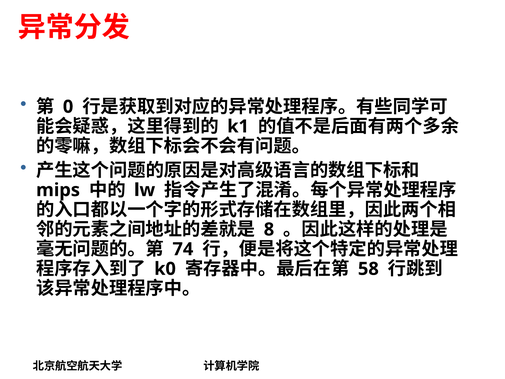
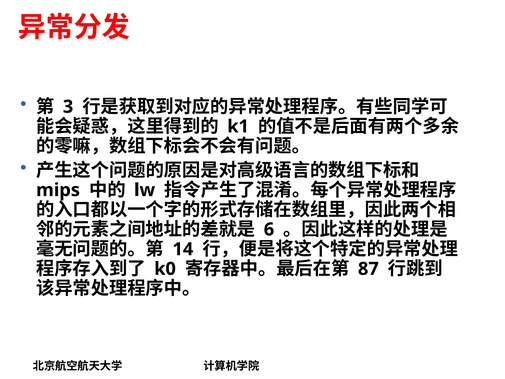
0: 0 -> 3
8: 8 -> 6
74: 74 -> 14
58: 58 -> 87
